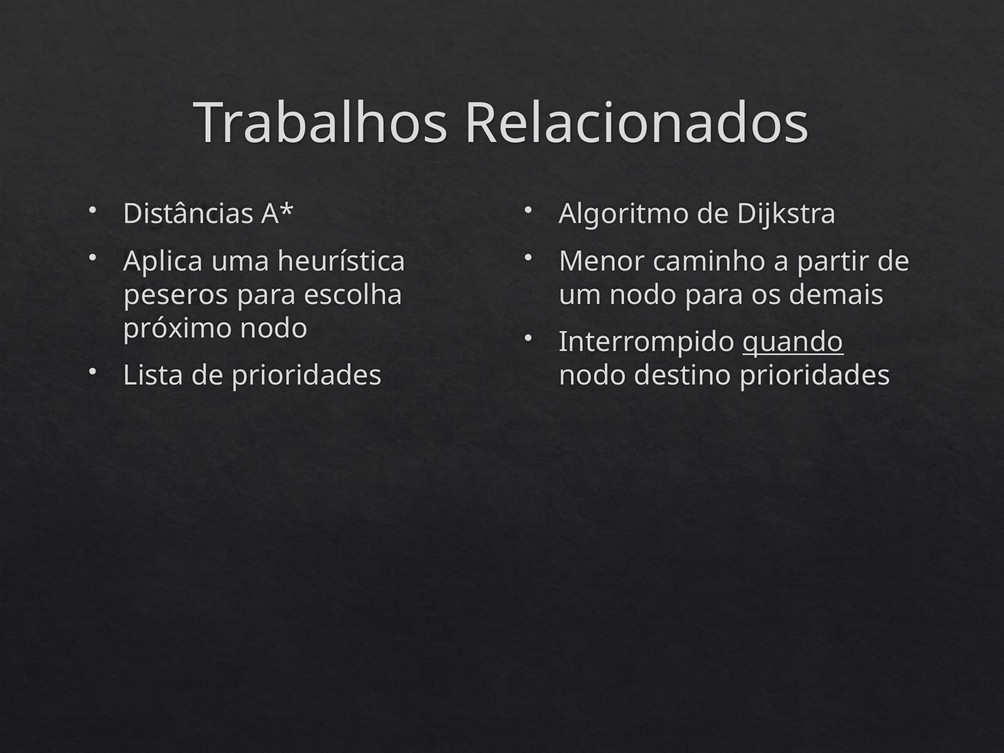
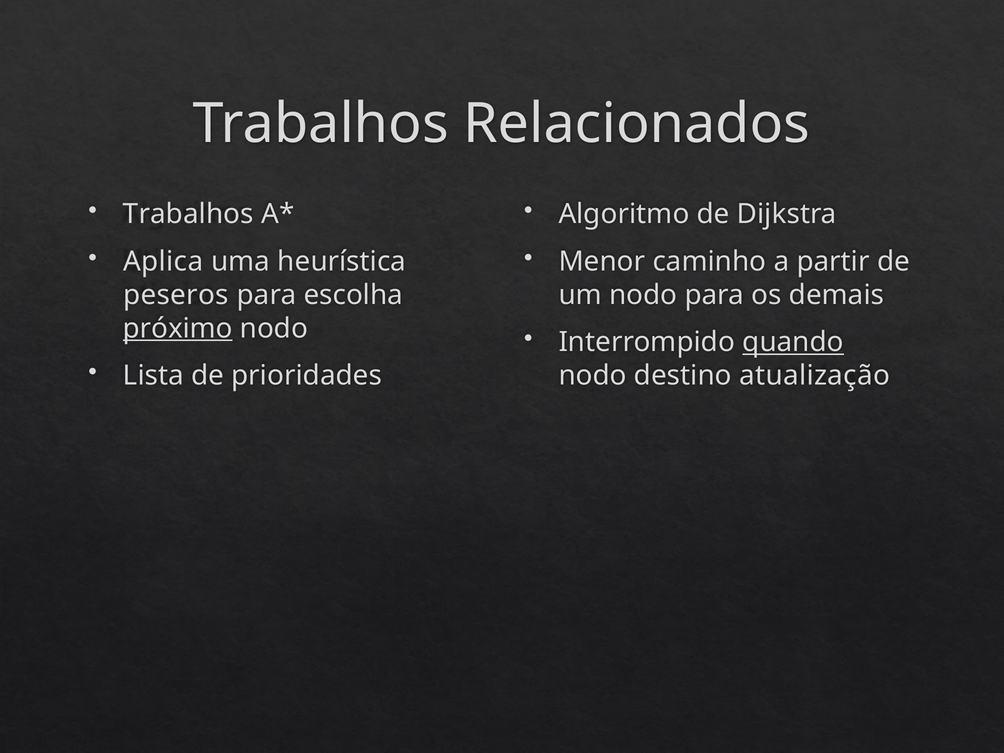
Distâncias at (189, 214): Distâncias -> Trabalhos
próximo underline: none -> present
destino prioridades: prioridades -> atualização
